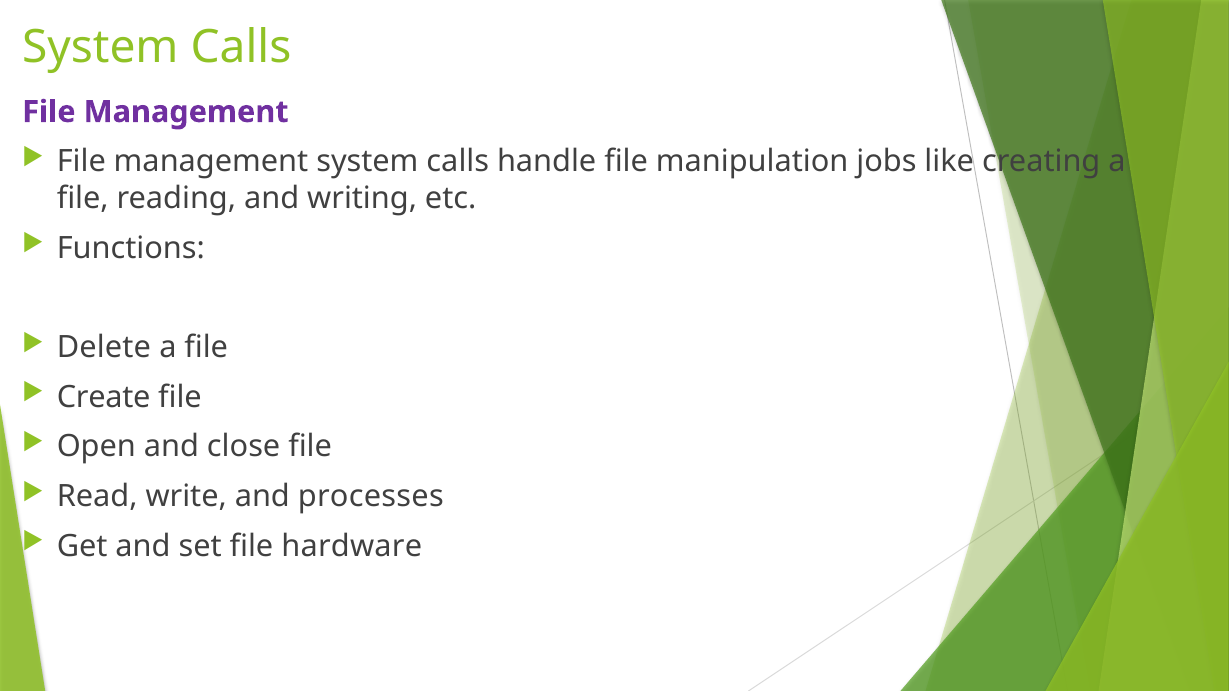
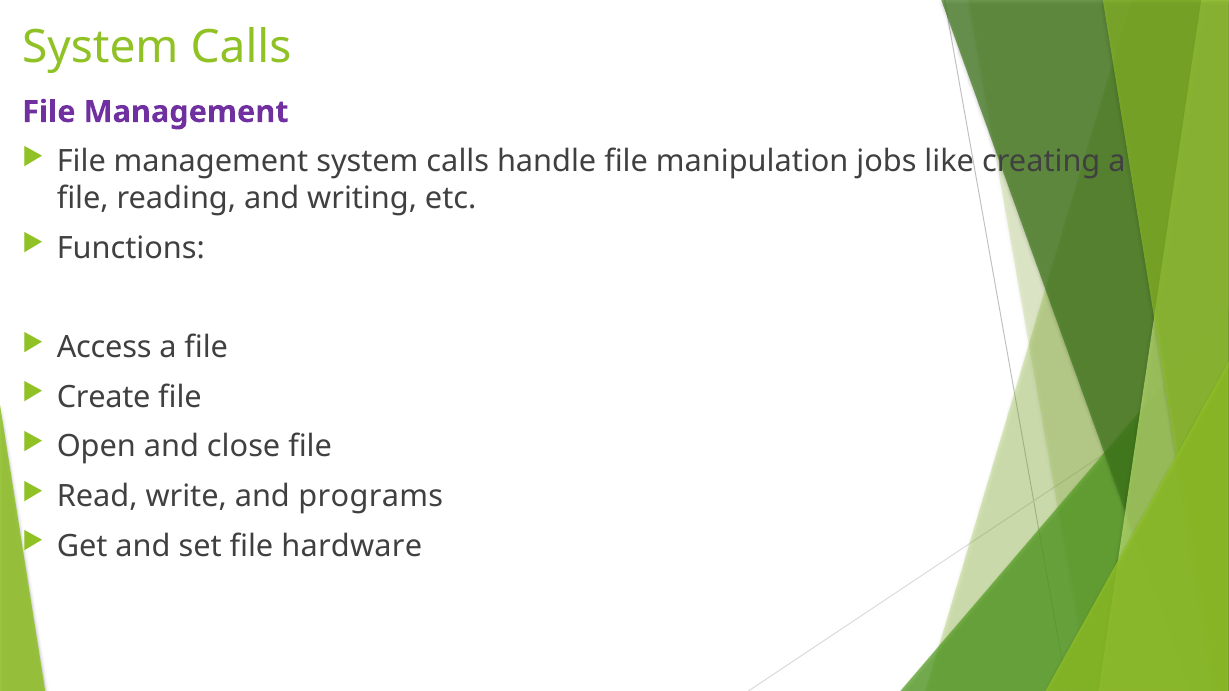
Delete: Delete -> Access
processes: processes -> programs
